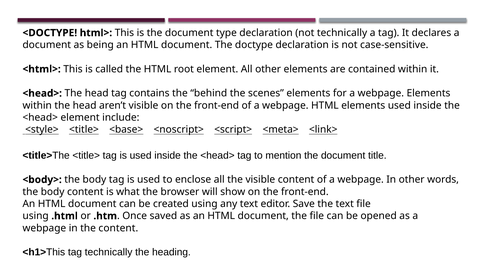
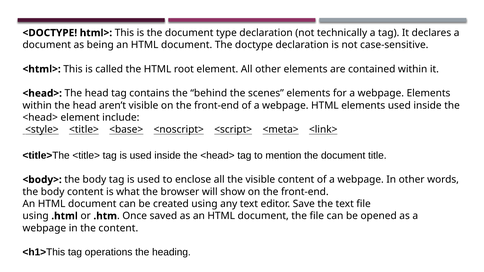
tag technically: technically -> operations
